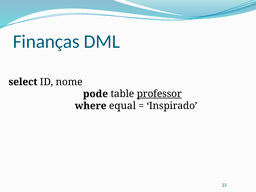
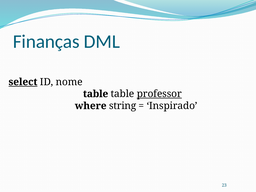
select underline: none -> present
pode at (95, 94): pode -> table
equal: equal -> string
